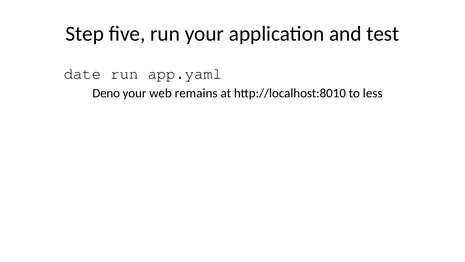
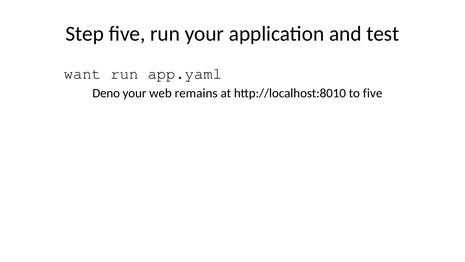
date: date -> want
to less: less -> five
